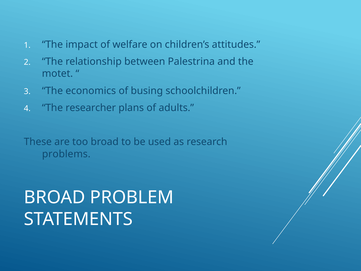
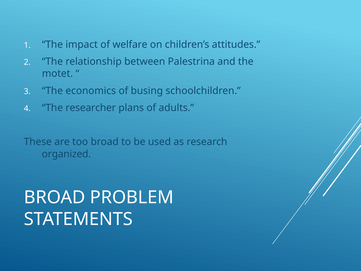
problems: problems -> organized
